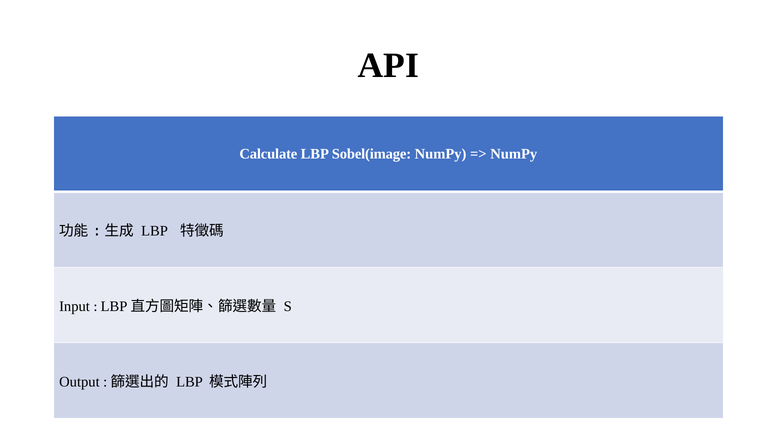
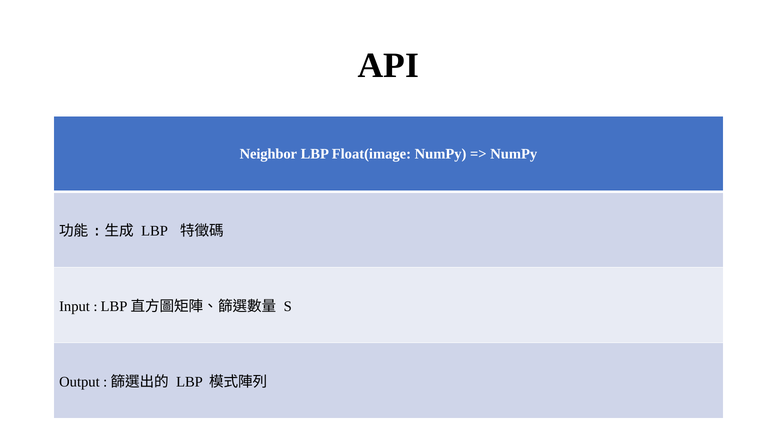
Calculate: Calculate -> Neighbor
Sobel(image: Sobel(image -> Float(image
